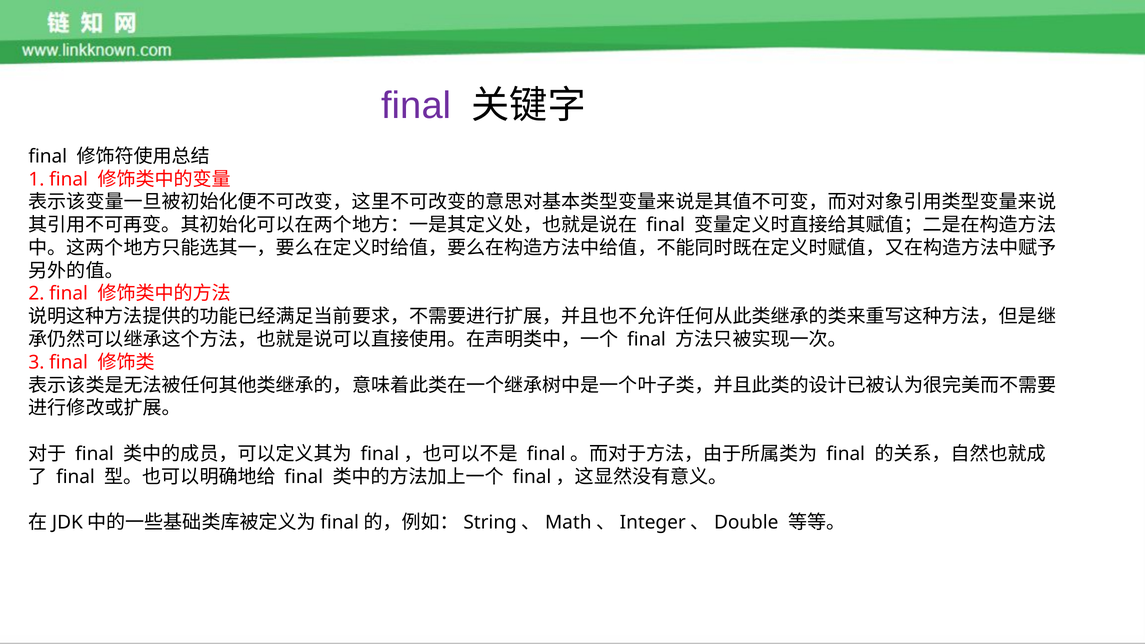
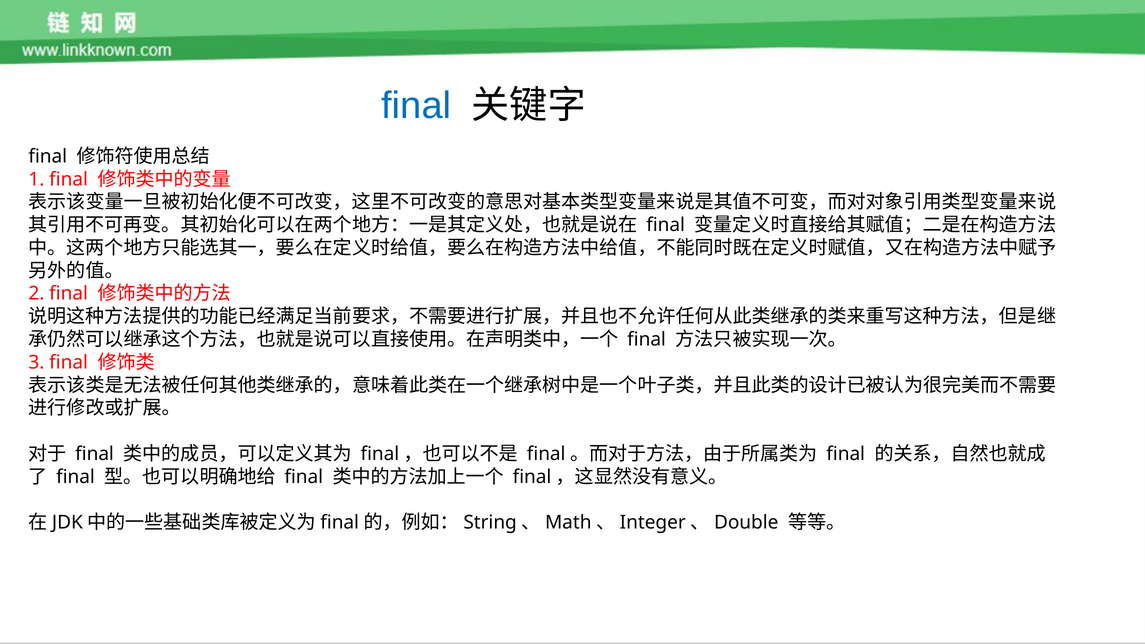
final at (416, 106) colour: purple -> blue
